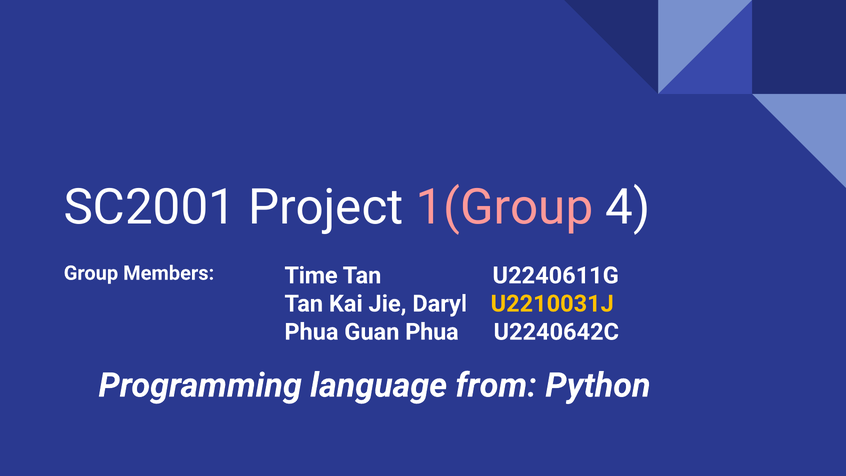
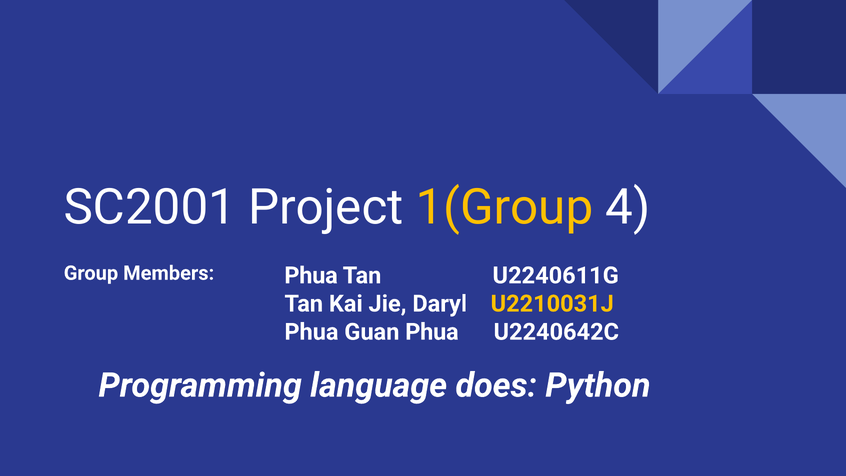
1(Group colour: pink -> yellow
Members Time: Time -> Phua
from: from -> does
